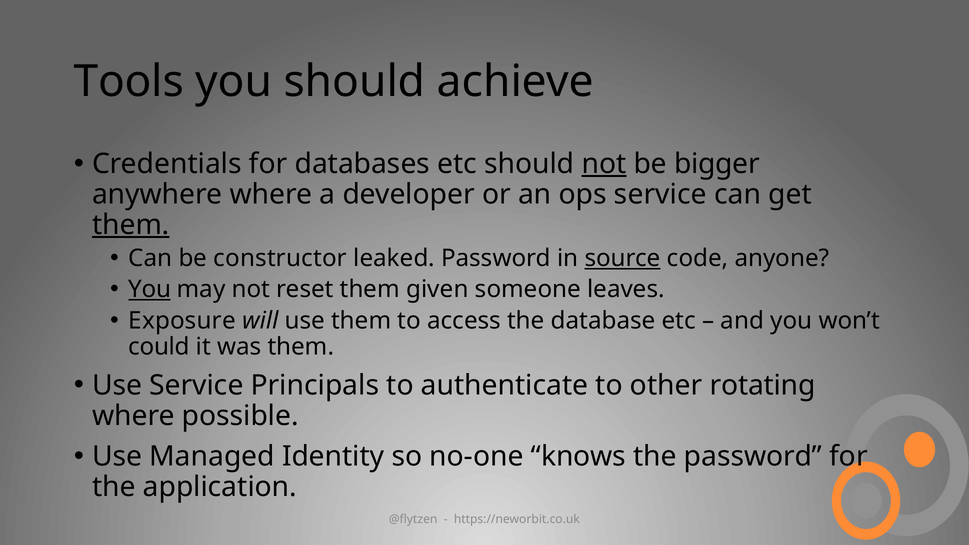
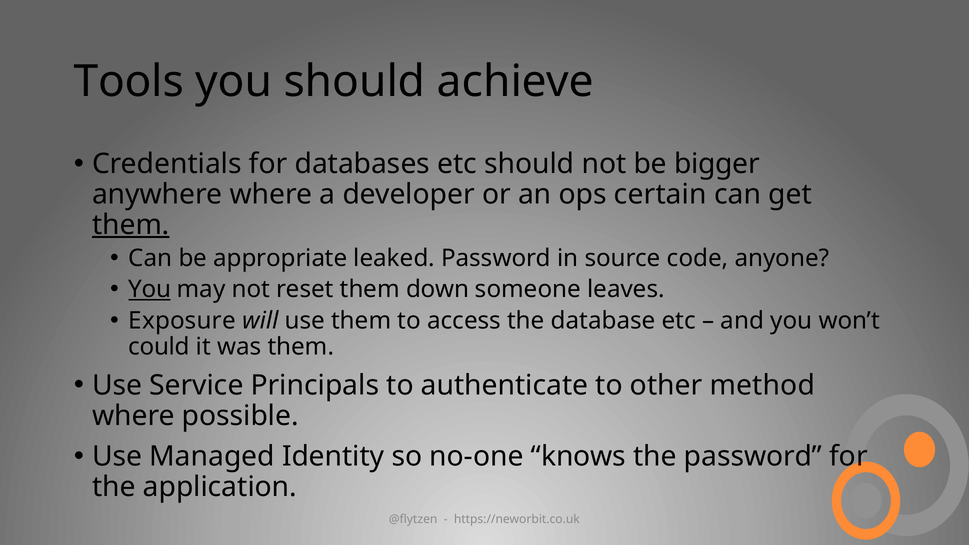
not at (604, 164) underline: present -> none
ops service: service -> certain
constructor: constructor -> appropriate
source underline: present -> none
given: given -> down
rotating: rotating -> method
